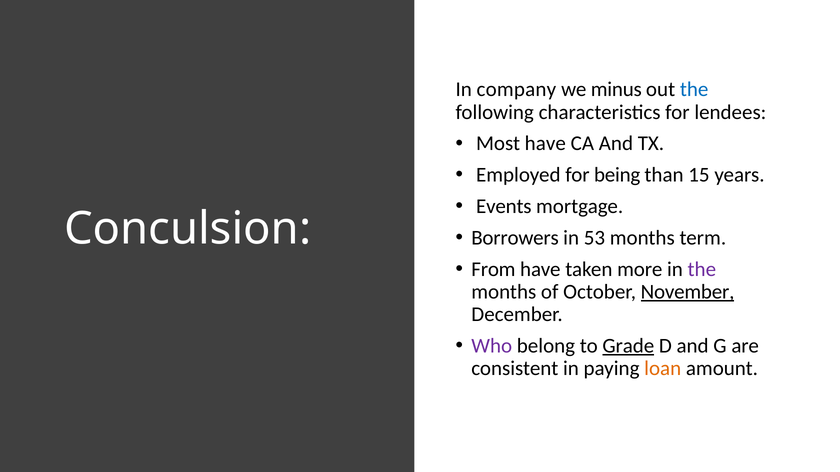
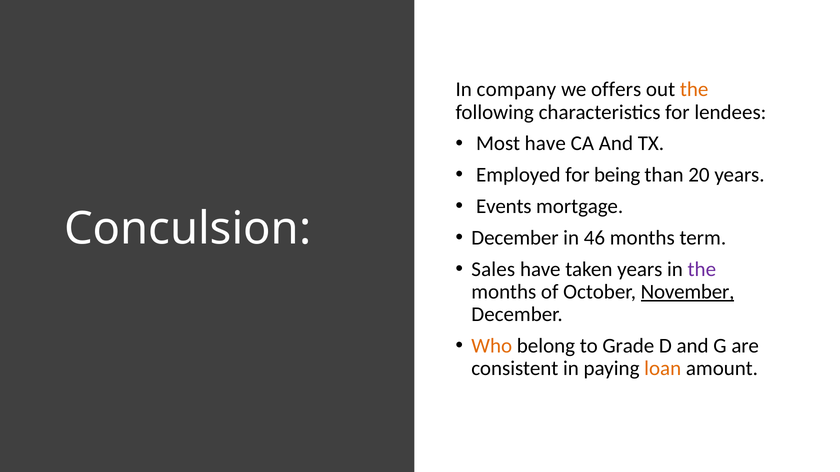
minus: minus -> offers
the at (694, 90) colour: blue -> orange
15: 15 -> 20
Borrowers at (515, 238): Borrowers -> December
53: 53 -> 46
From: From -> Sales
taken more: more -> years
Who colour: purple -> orange
Grade underline: present -> none
